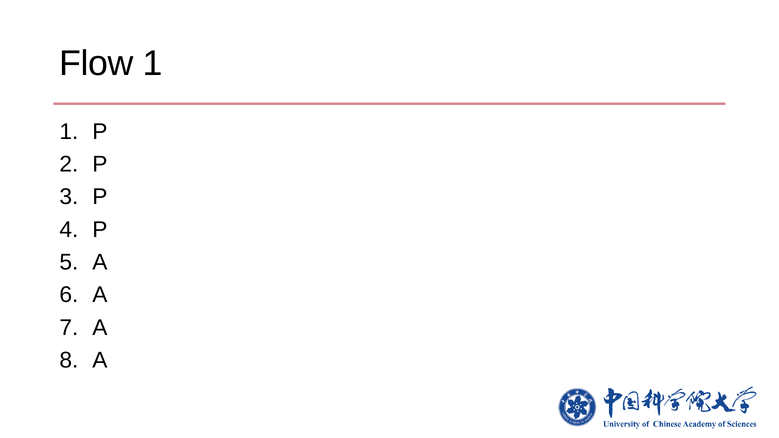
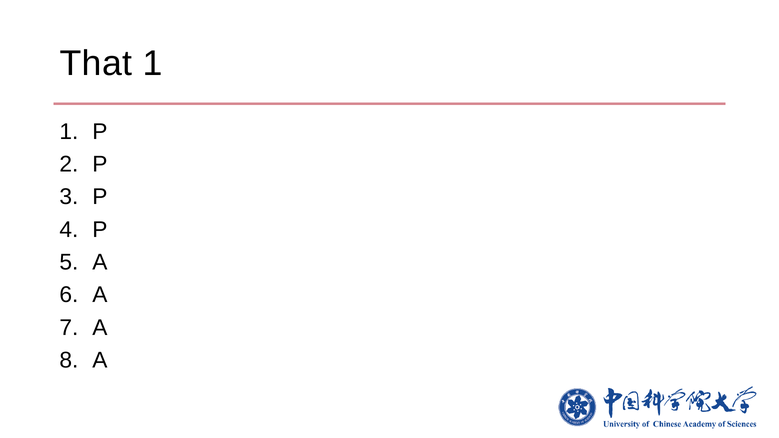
Flow: Flow -> That
